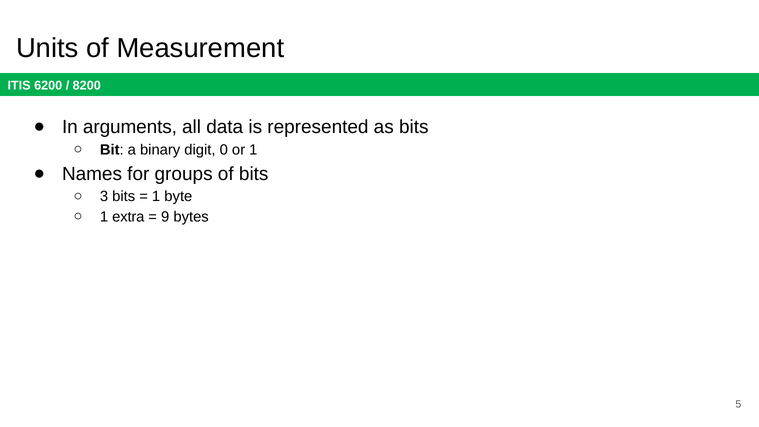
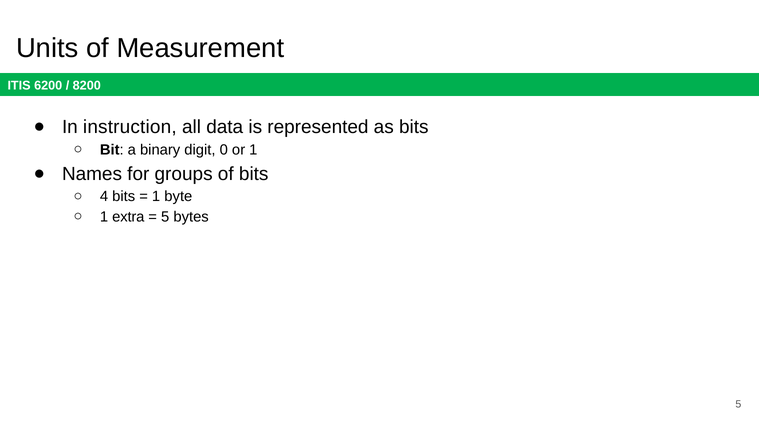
arguments: arguments -> instruction
3: 3 -> 4
9 at (165, 217): 9 -> 5
